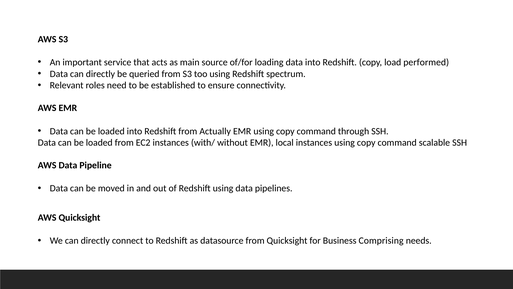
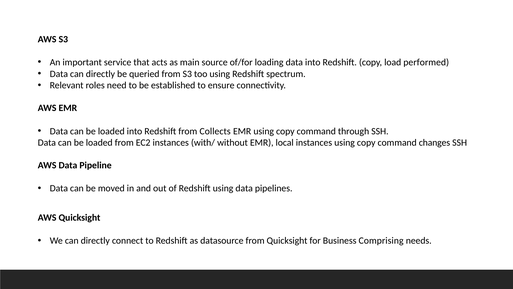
Actually: Actually -> Collects
scalable: scalable -> changes
